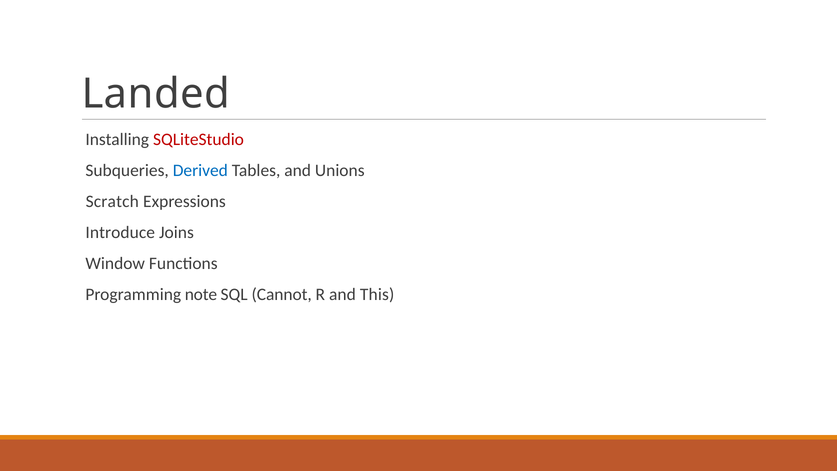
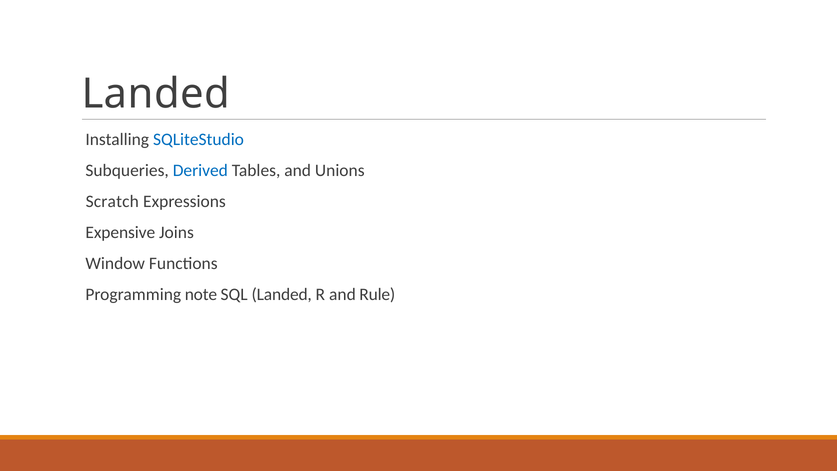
SQLiteStudio colour: red -> blue
Introduce: Introduce -> Expensive
SQL Cannot: Cannot -> Landed
This: This -> Rule
